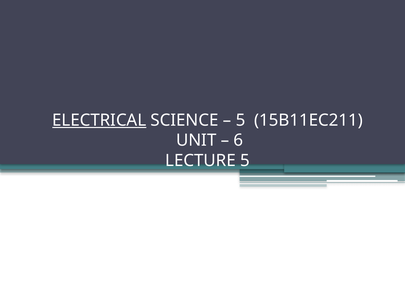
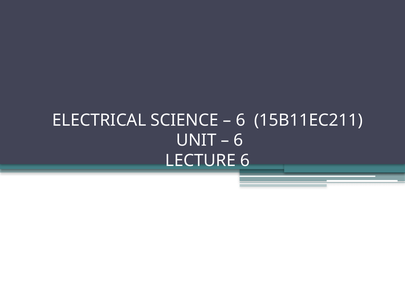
ELECTRICAL underline: present -> none
5 at (241, 120): 5 -> 6
LECTURE 5: 5 -> 6
